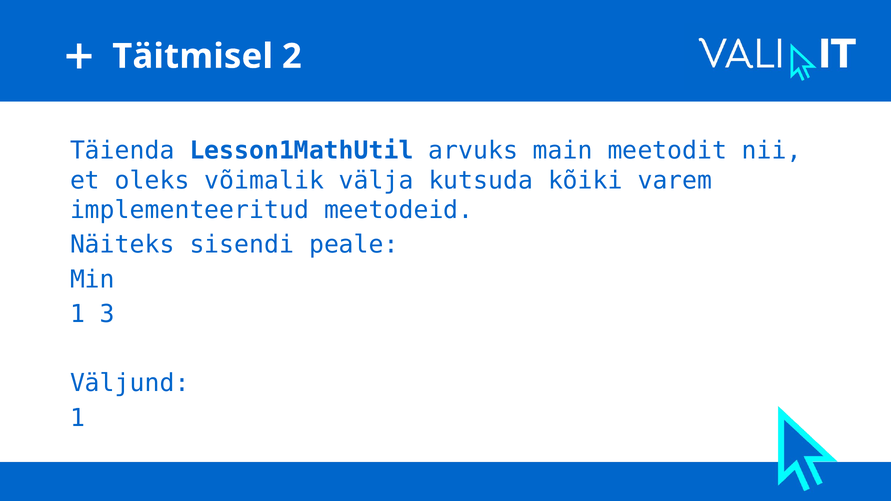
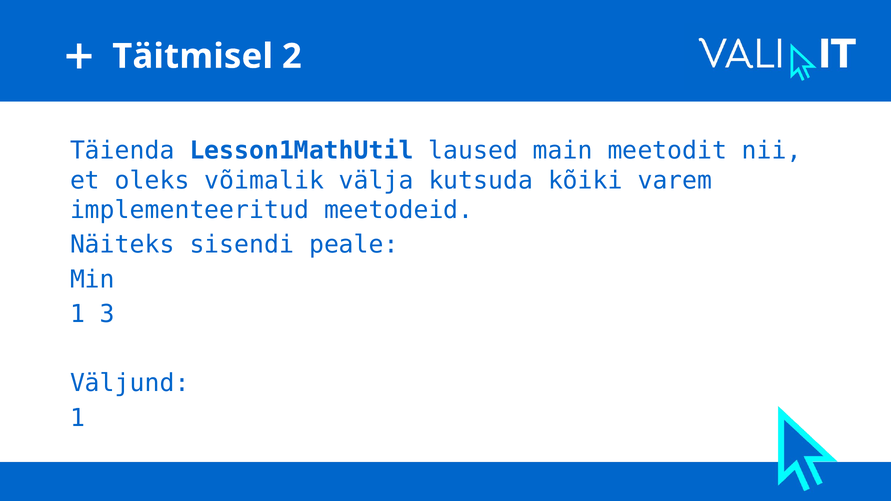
arvuks: arvuks -> laused
